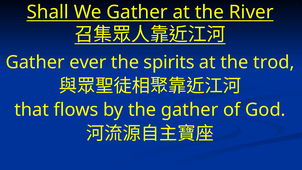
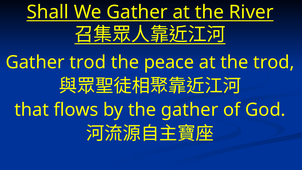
Gather ever: ever -> trod
spirits: spirits -> peace
